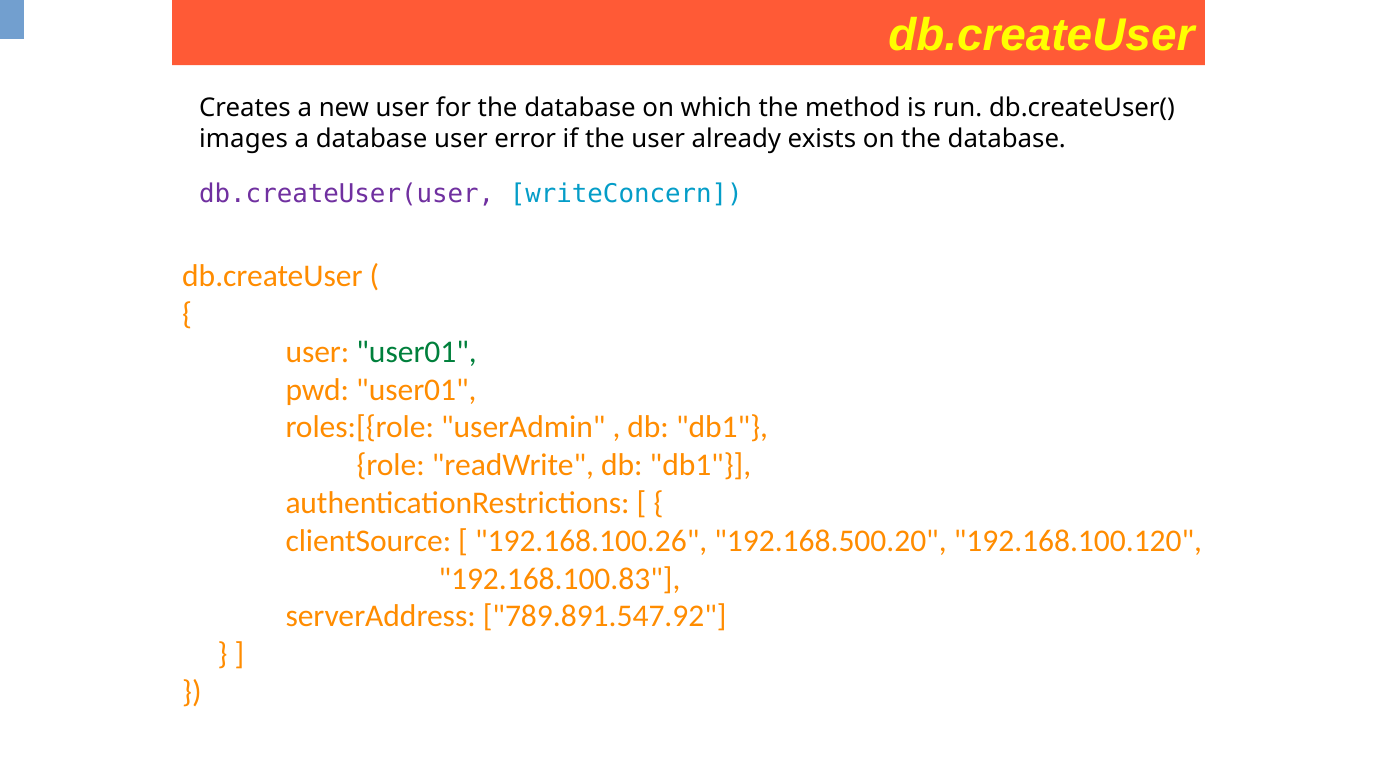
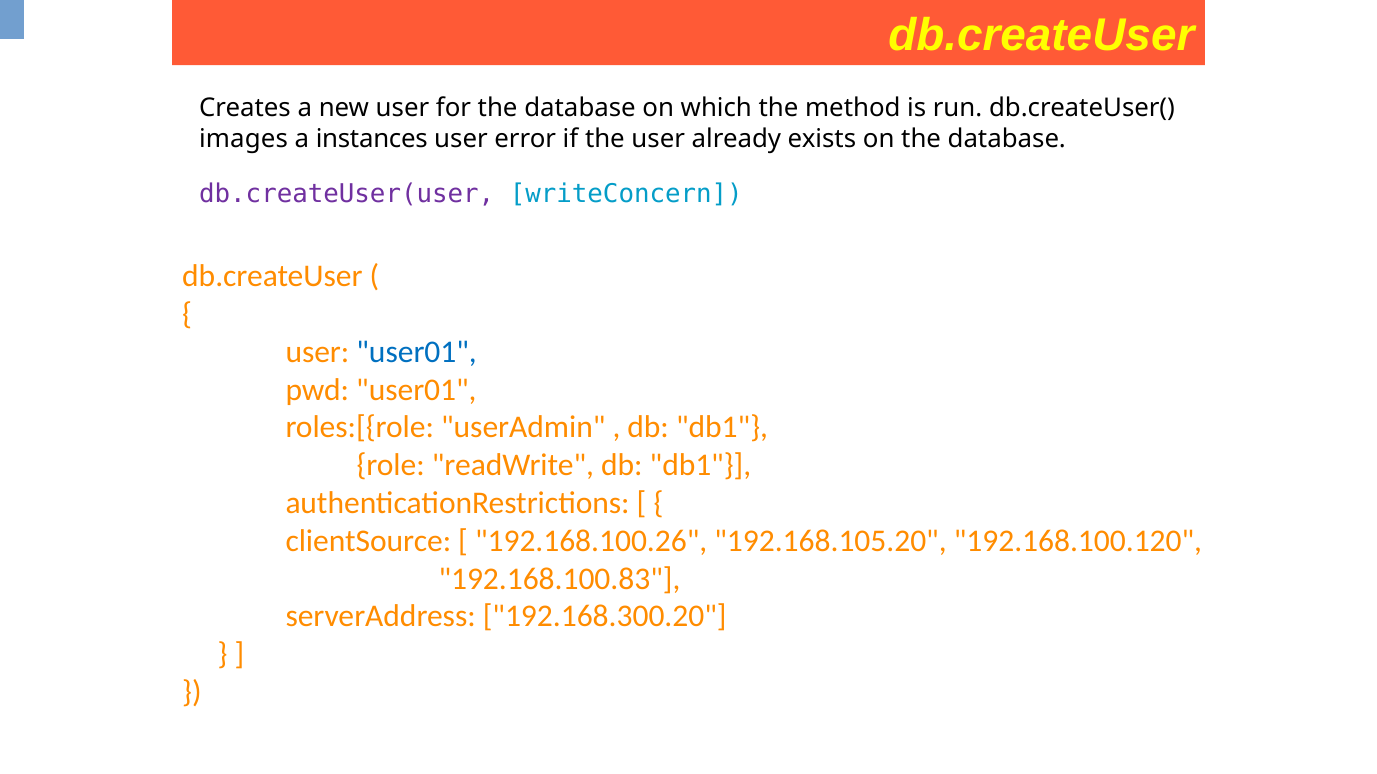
a database: database -> instances
user01 at (417, 352) colour: green -> blue
192.168.500.20: 192.168.500.20 -> 192.168.105.20
789.891.547.92: 789.891.547.92 -> 192.168.300.20
